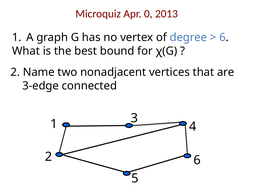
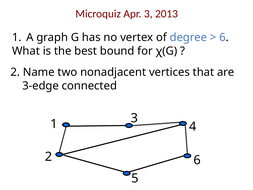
Apr 0: 0 -> 3
